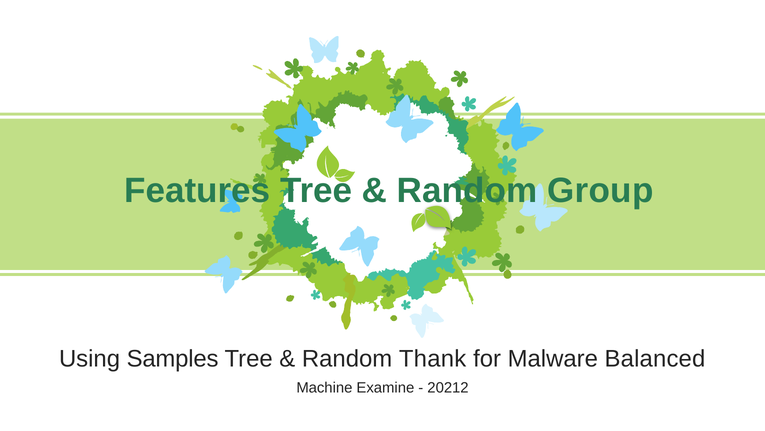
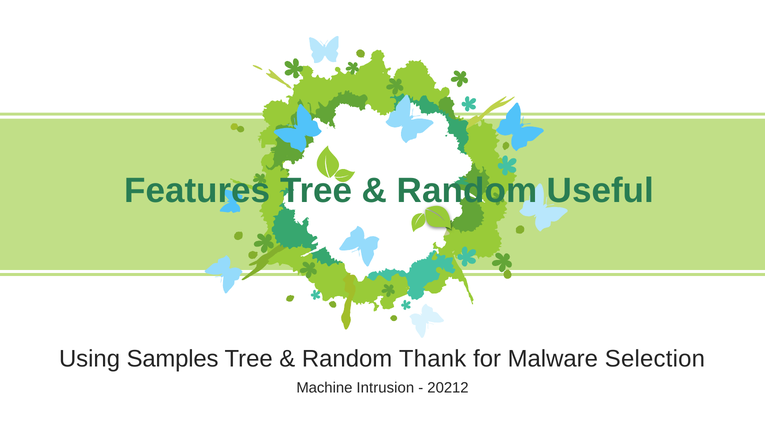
Group: Group -> Useful
Balanced: Balanced -> Selection
Examine: Examine -> Intrusion
